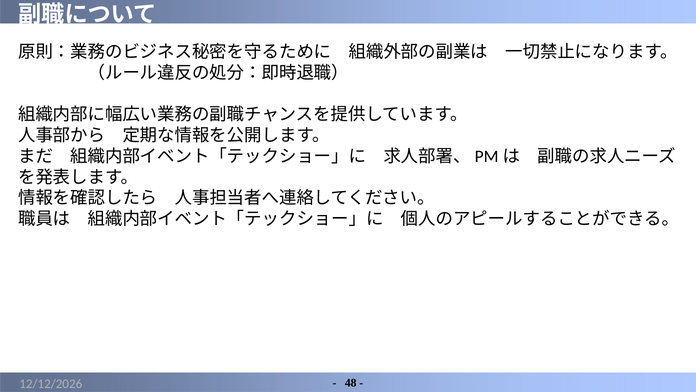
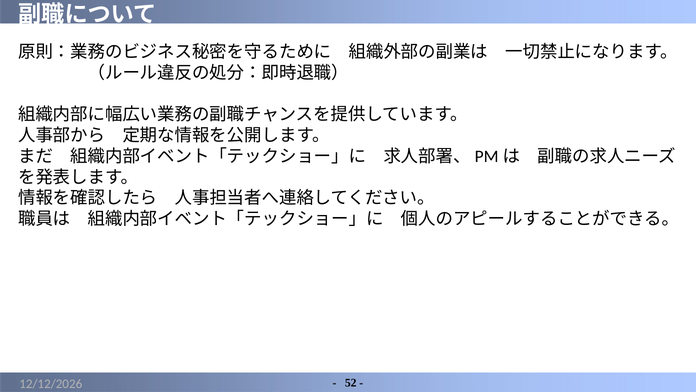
48: 48 -> 52
